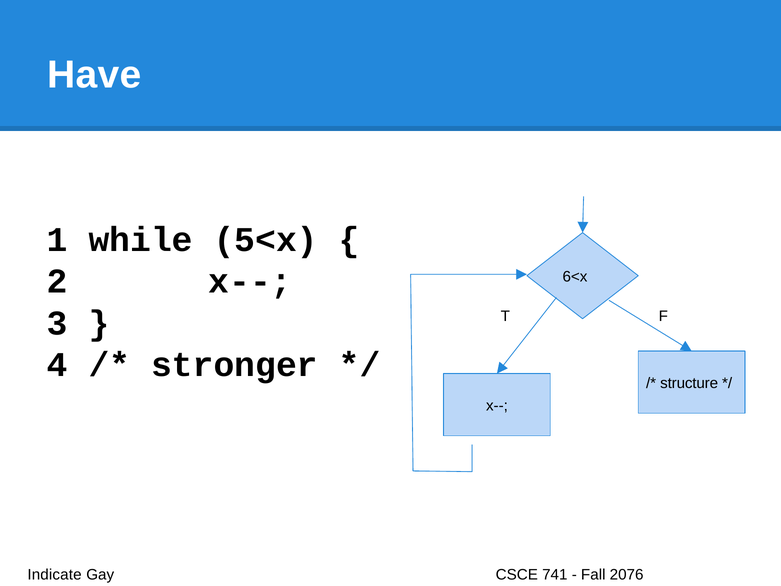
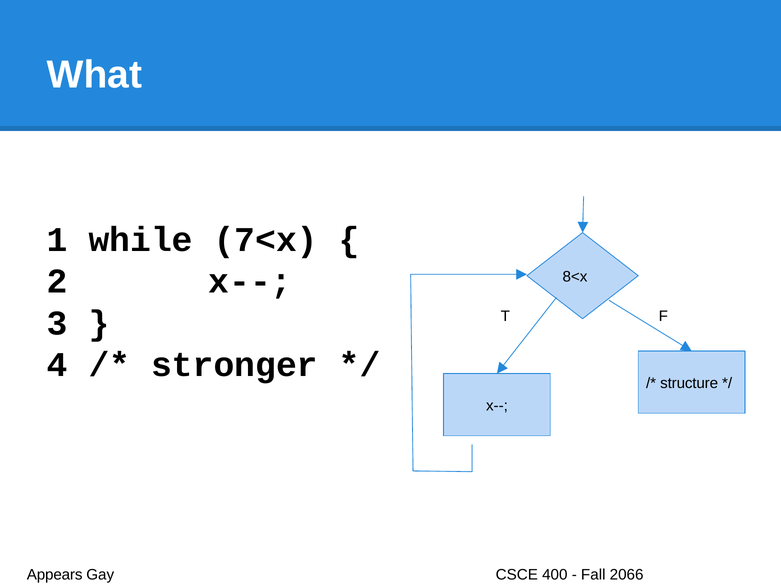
Have: Have -> What
5<x: 5<x -> 7<x
6<x: 6<x -> 8<x
Indicate: Indicate -> Appears
741: 741 -> 400
2076: 2076 -> 2066
